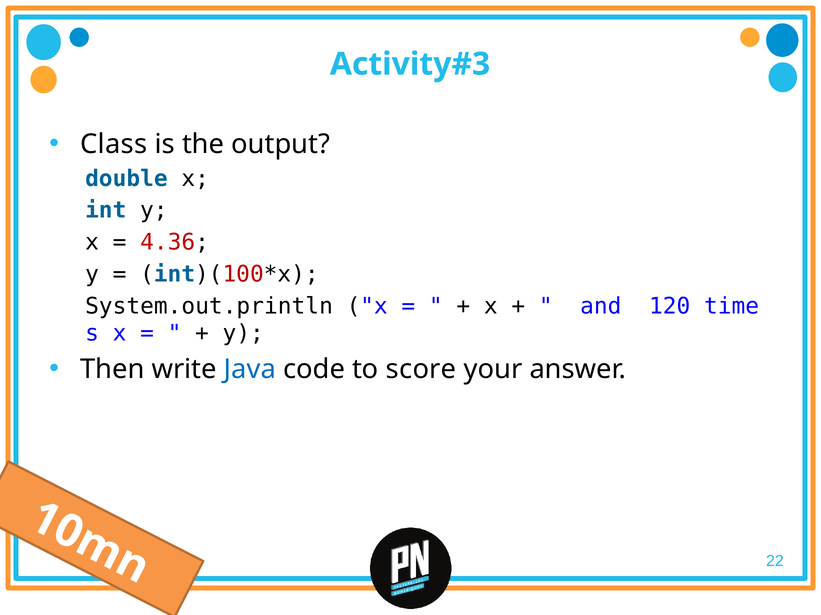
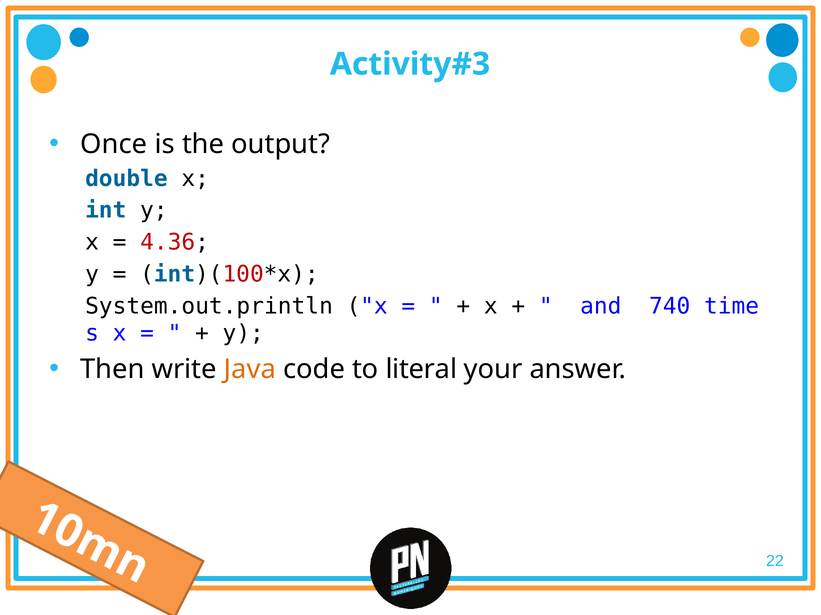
Class: Class -> Once
120: 120 -> 740
Java colour: blue -> orange
score: score -> literal
